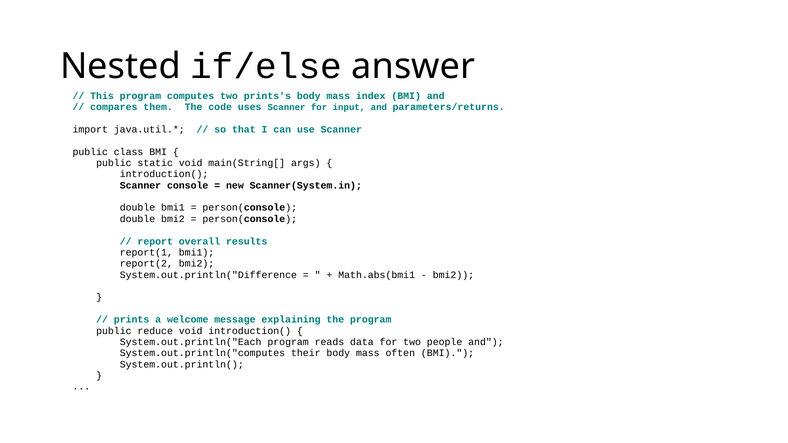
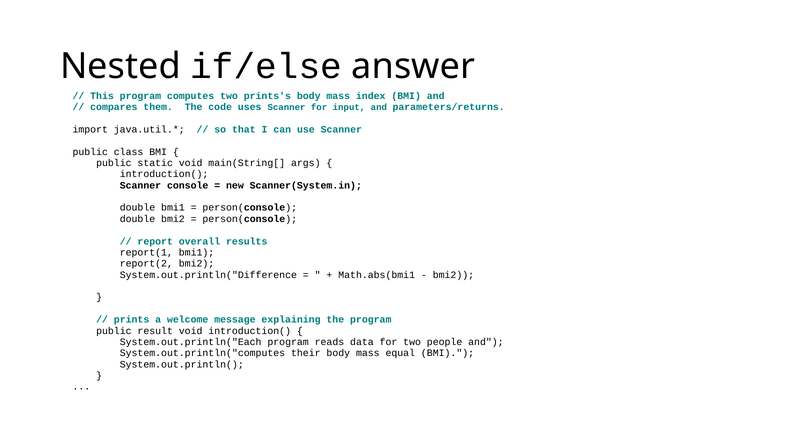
reduce: reduce -> result
often: often -> equal
